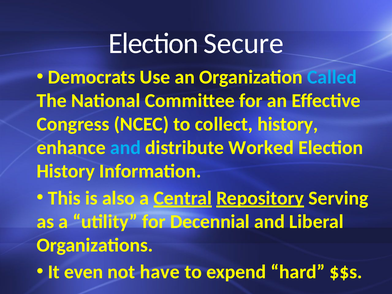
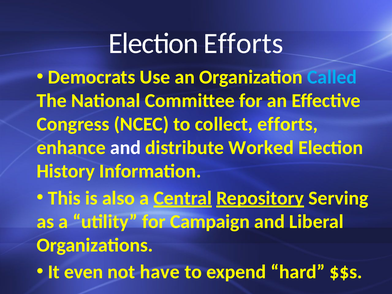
Election Secure: Secure -> Efforts
collect history: history -> efforts
and at (125, 148) colour: light blue -> white
Decennial: Decennial -> Campaign
